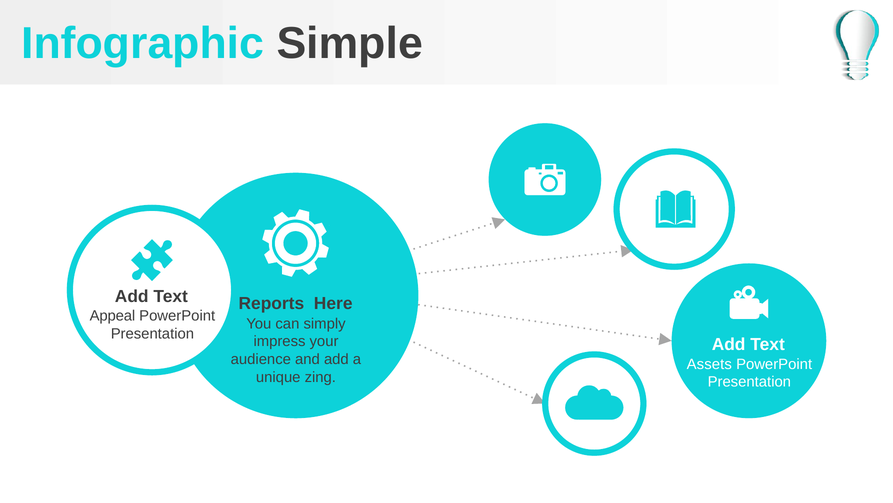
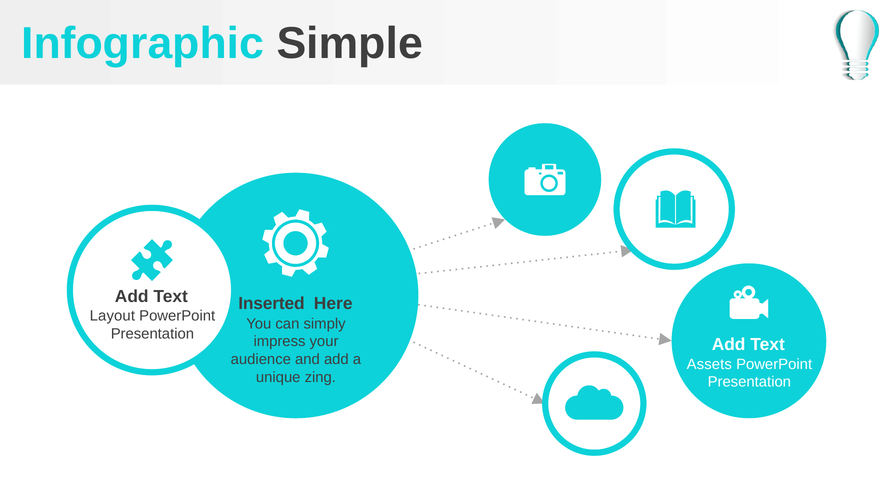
Reports: Reports -> Inserted
Appeal: Appeal -> Layout
